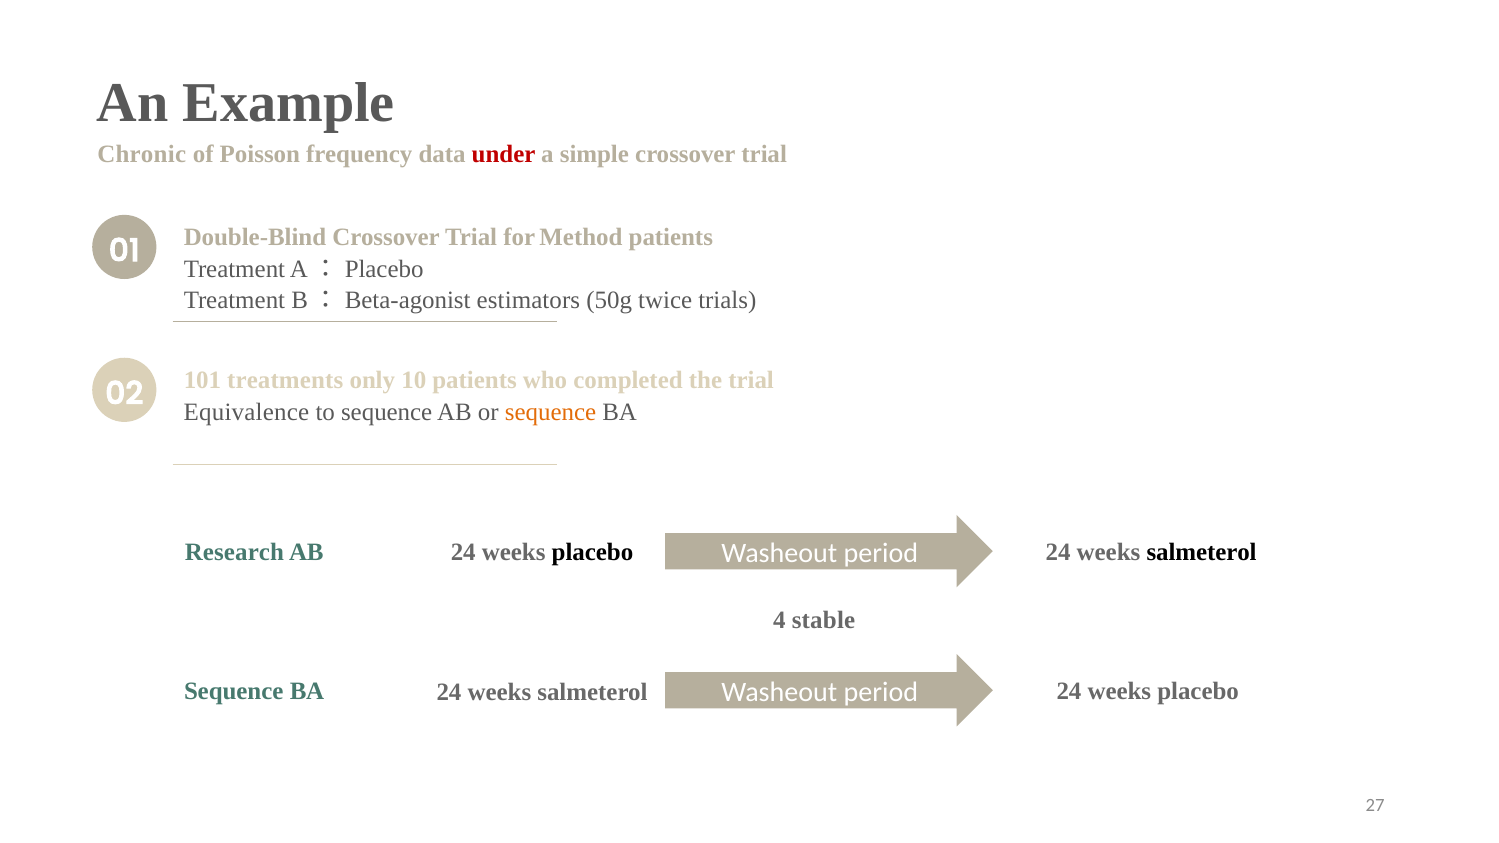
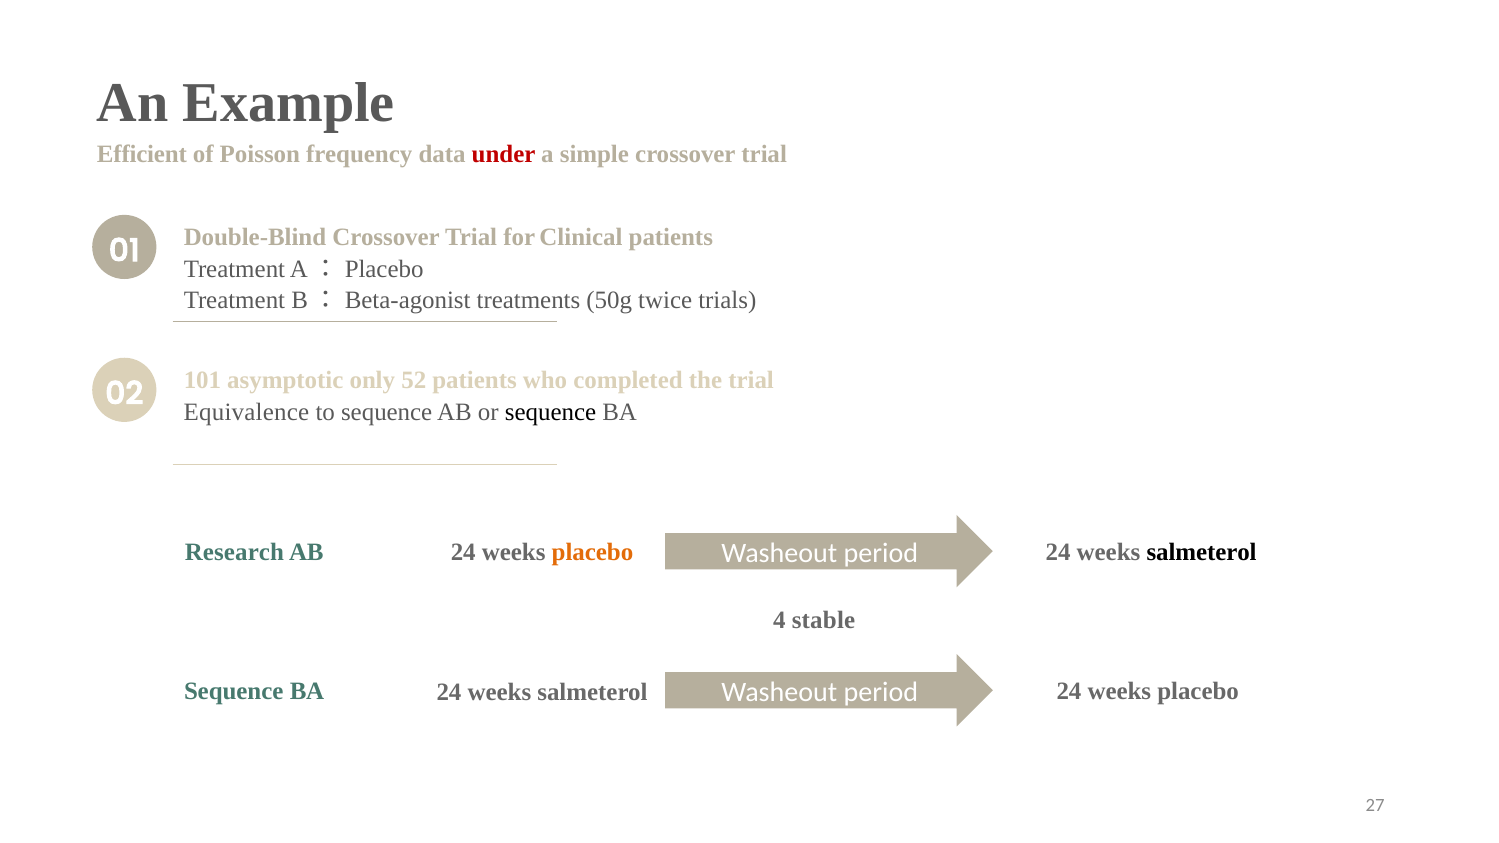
Chronic: Chronic -> Efficient
Method: Method -> Clinical
estimators: estimators -> treatments
treatments: treatments -> asymptotic
10: 10 -> 52
sequence at (551, 412) colour: orange -> black
placebo at (592, 552) colour: black -> orange
